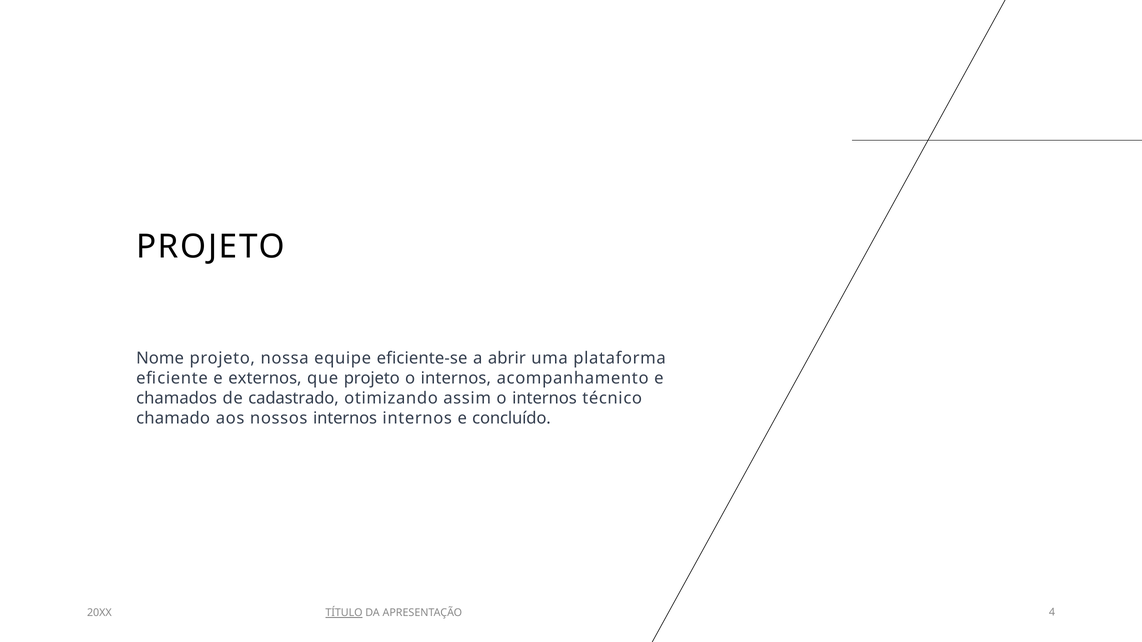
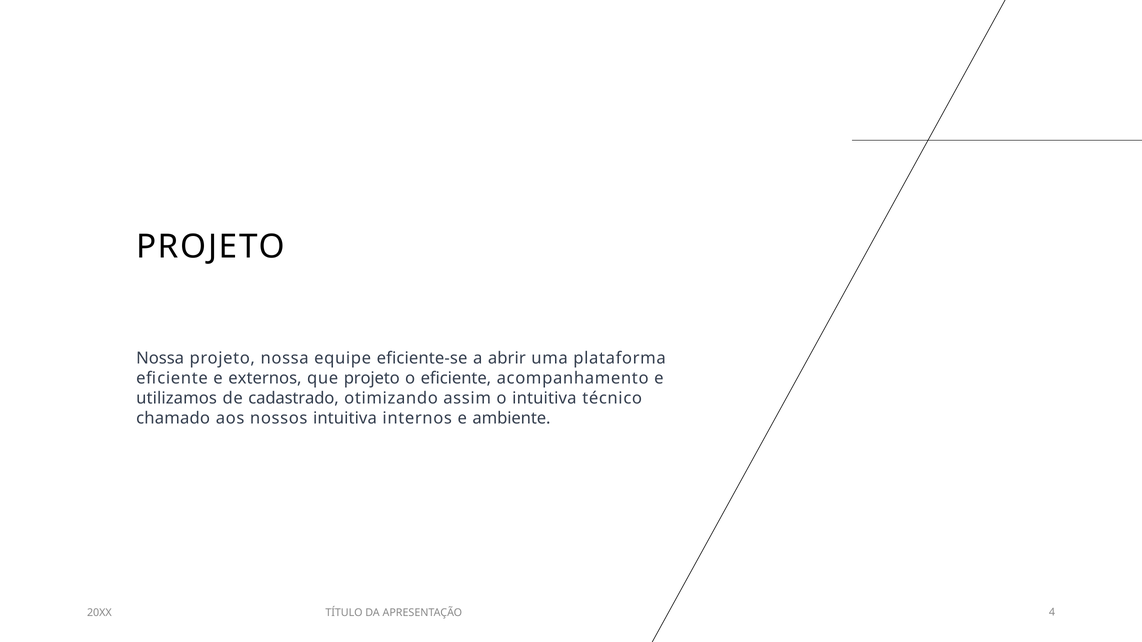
Nome at (160, 358): Nome -> Nossa
internos at (456, 378): internos -> eficiente
chamados: chamados -> utilizamos
assim o internos: internos -> intuitiva
nossos internos: internos -> intuitiva
concluído: concluído -> ambiente
TÍTULO underline: present -> none
